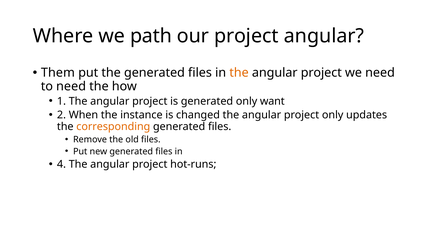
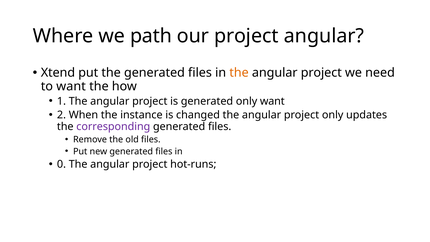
Them: Them -> Xtend
to need: need -> want
corresponding colour: orange -> purple
4: 4 -> 0
